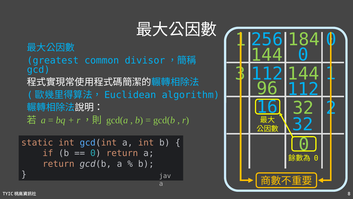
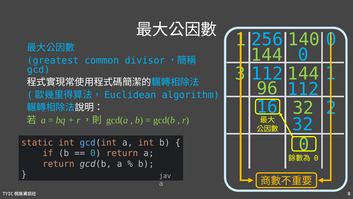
184: 184 -> 140
